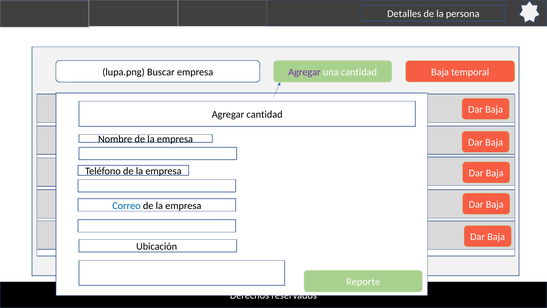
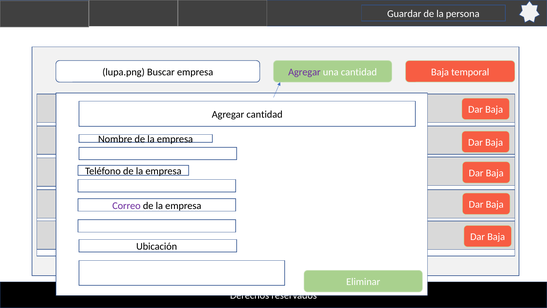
Detalles: Detalles -> Guardar
Correo colour: blue -> purple
Reporte: Reporte -> Eliminar
